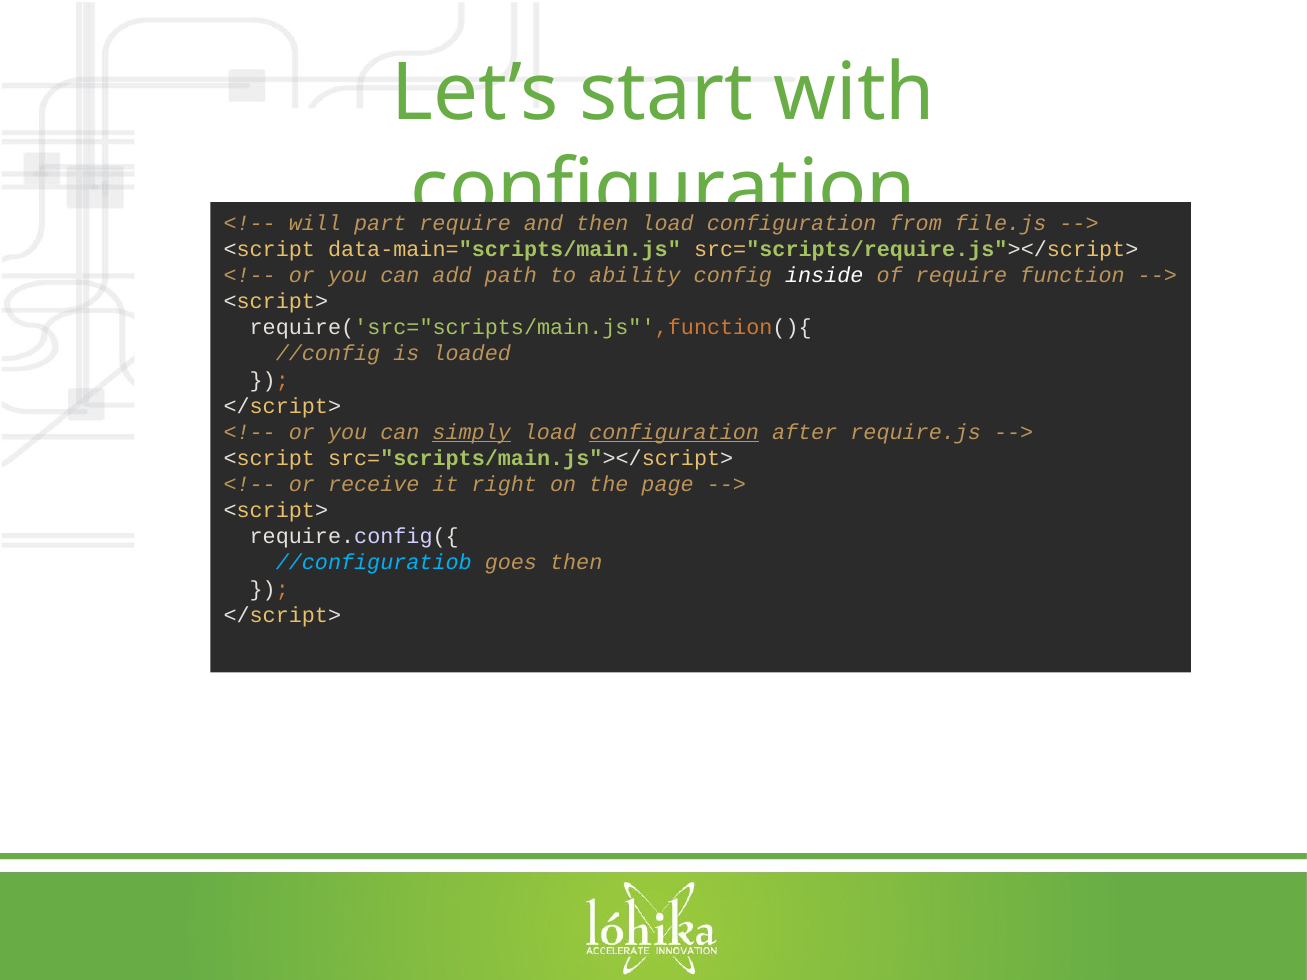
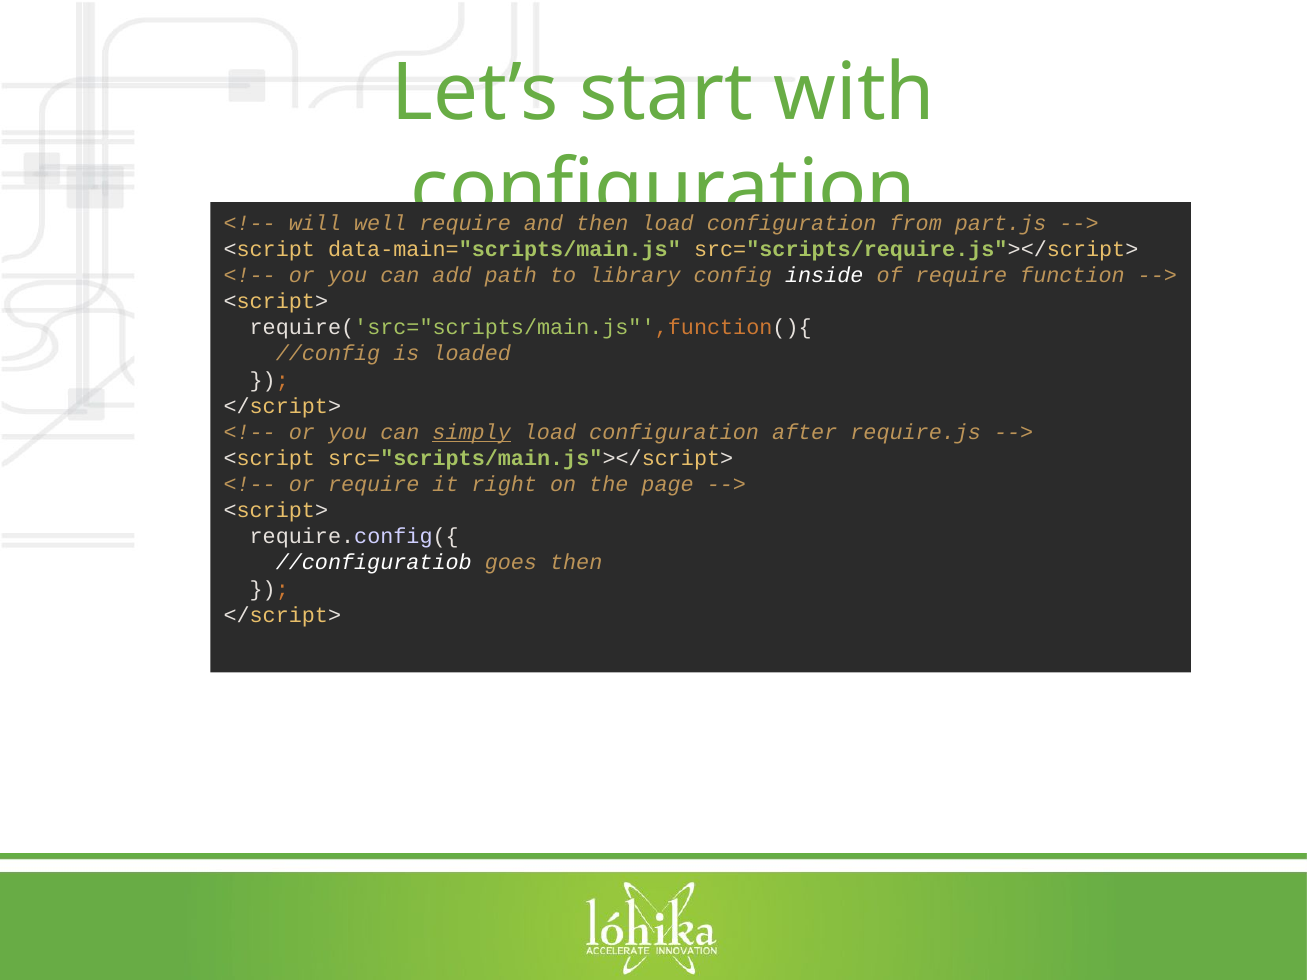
part: part -> well
file.js: file.js -> part.js
ability: ability -> library
configuration at (674, 432) underline: present -> none
or receive: receive -> require
//configuratiob colour: light blue -> white
